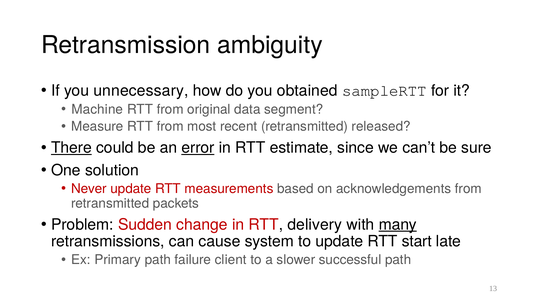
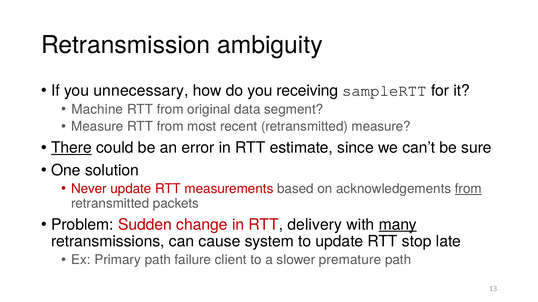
obtained: obtained -> receiving
retransmitted released: released -> measure
error underline: present -> none
from at (468, 189) underline: none -> present
start: start -> stop
successful: successful -> premature
